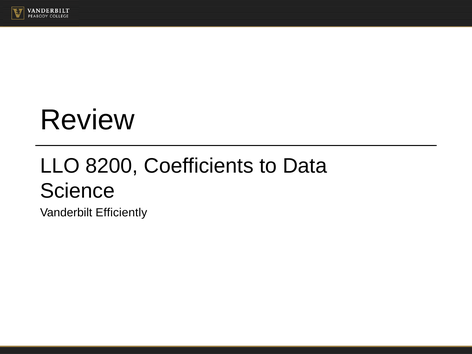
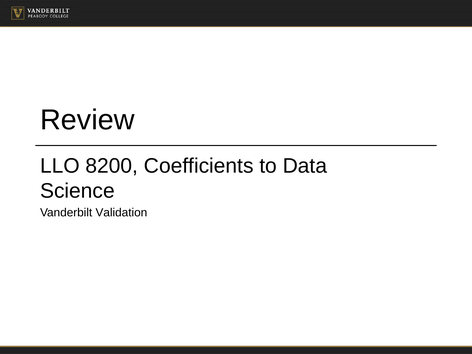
Efficiently: Efficiently -> Validation
